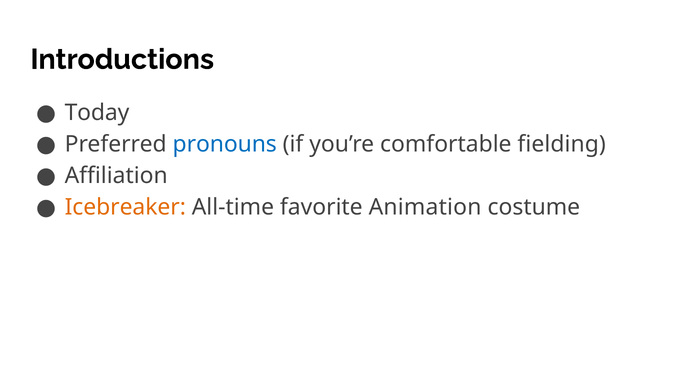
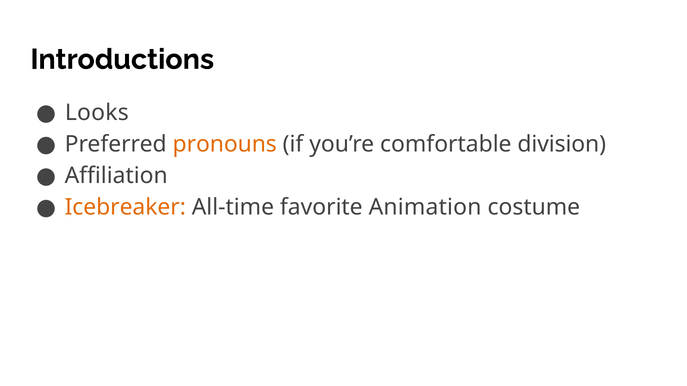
Today: Today -> Looks
pronouns colour: blue -> orange
fielding: fielding -> division
